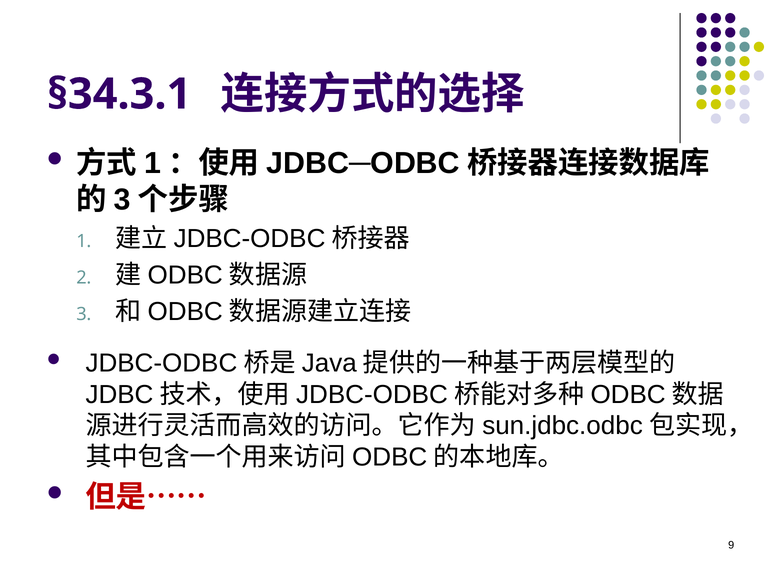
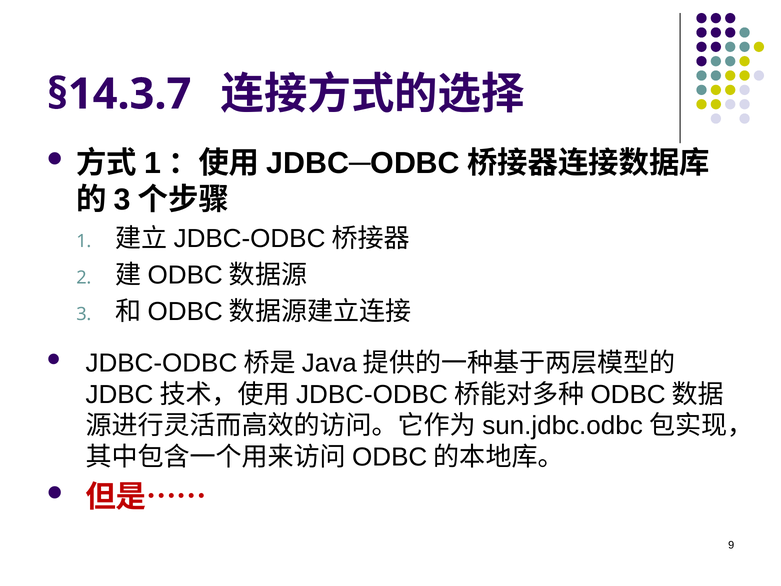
§34.3.1: §34.3.1 -> §14.3.7
